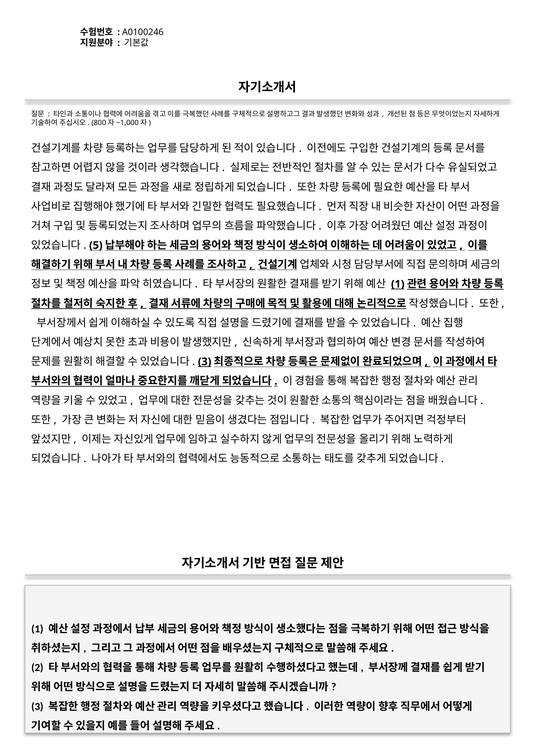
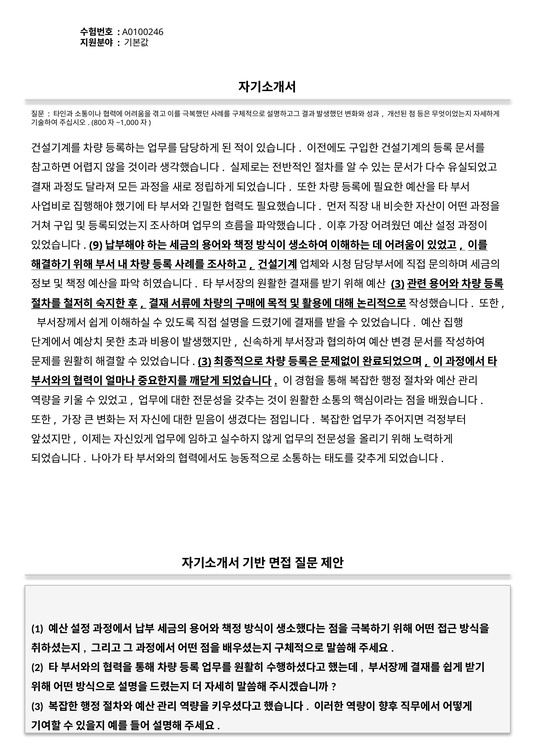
5: 5 -> 9
1 at (398, 284): 1 -> 3
